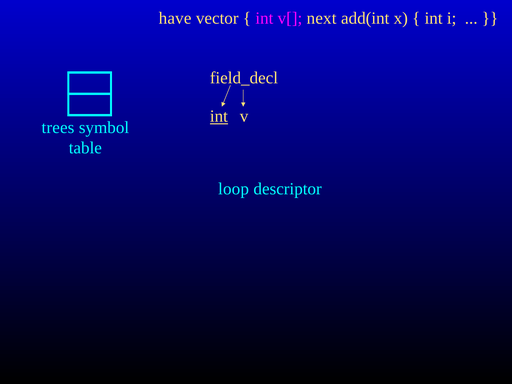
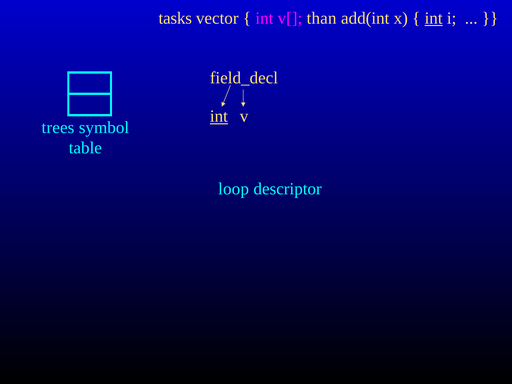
have: have -> tasks
next: next -> than
int at (434, 18) underline: none -> present
